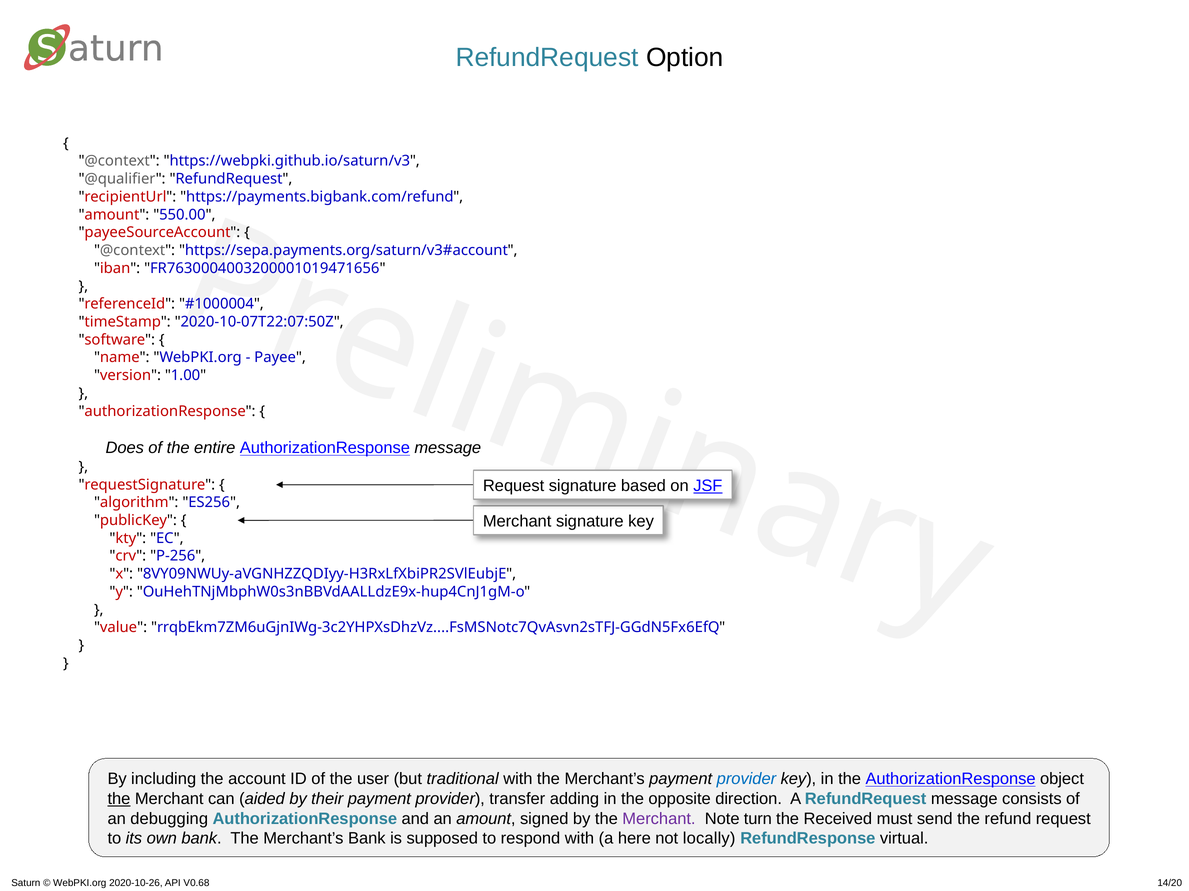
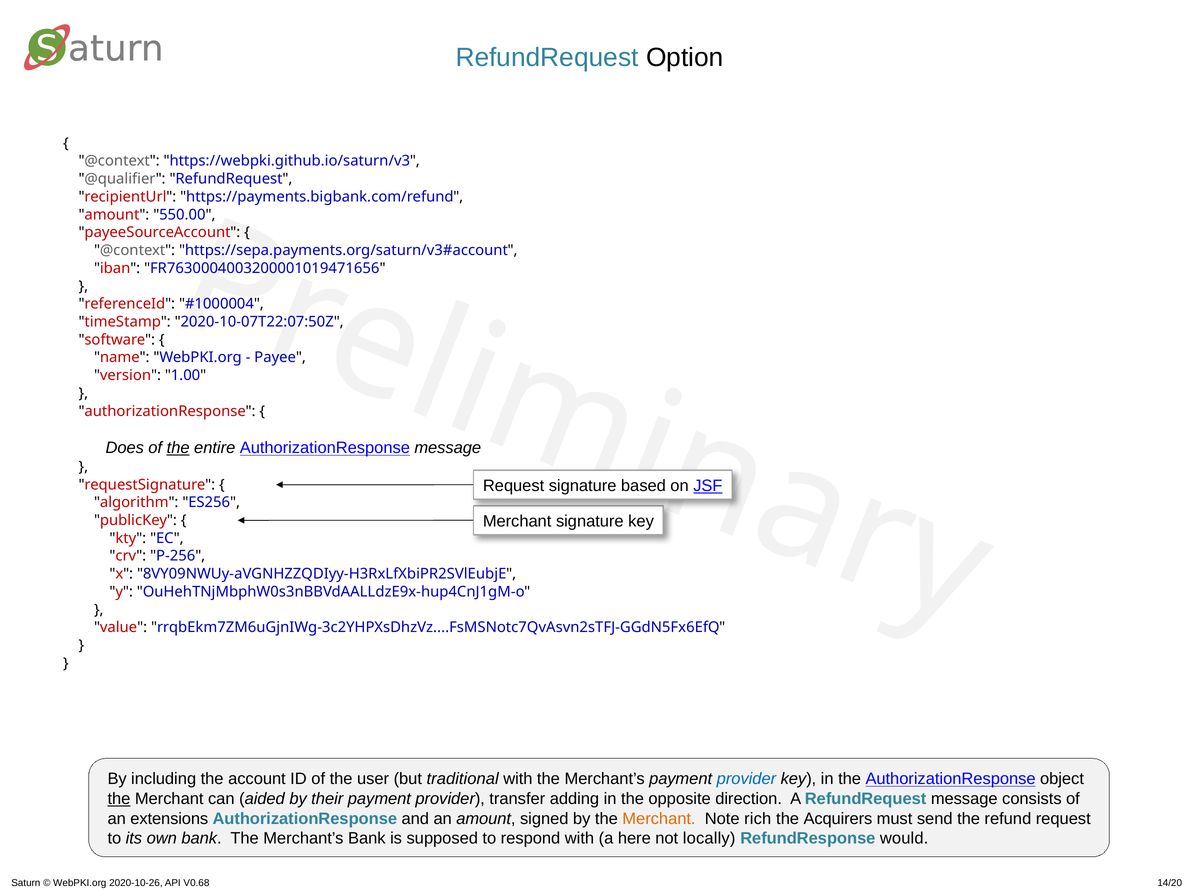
the at (178, 448) underline: none -> present
debugging: debugging -> extensions
Merchant at (659, 819) colour: purple -> orange
turn: turn -> rich
Received: Received -> Acquirers
virtual: virtual -> would
